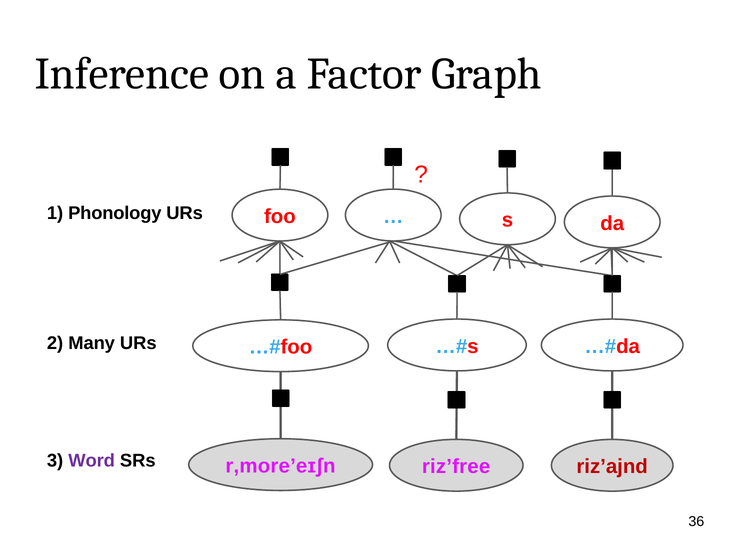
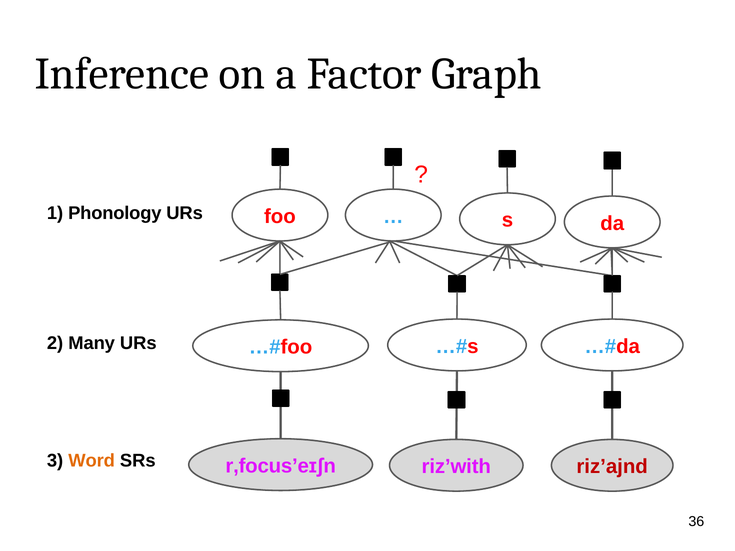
Word colour: purple -> orange
r,more’eɪʃn: r,more’eɪʃn -> r,focus’eɪʃn
riz’free: riz’free -> riz’with
